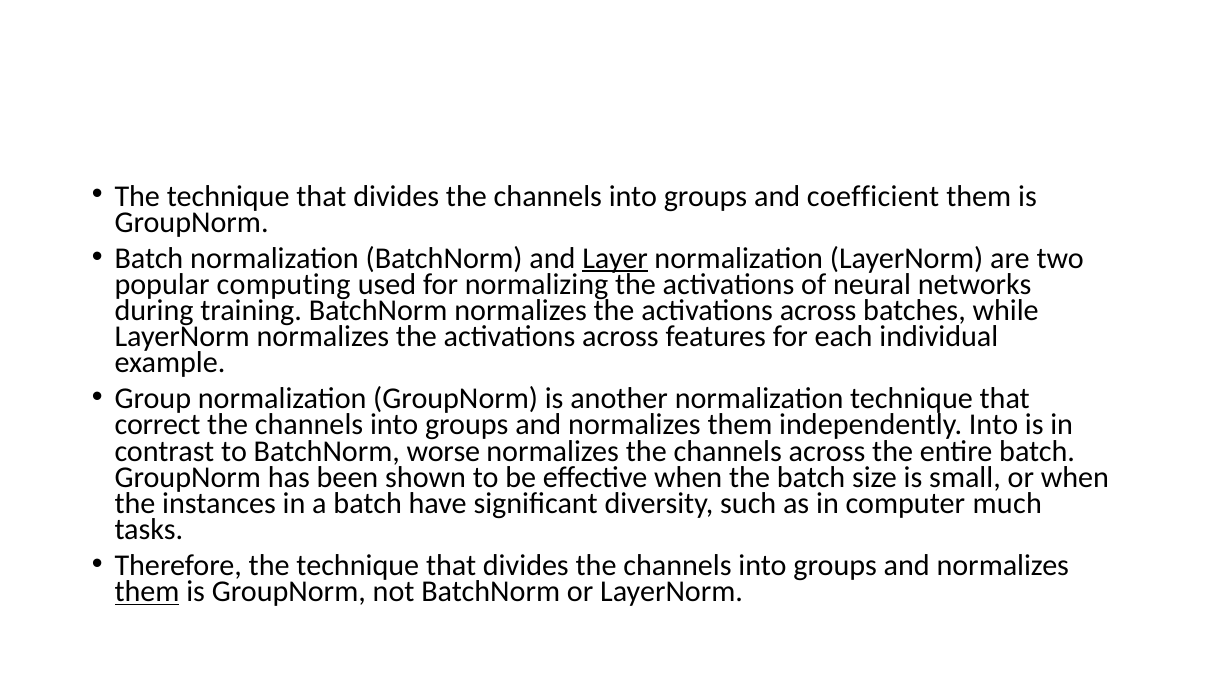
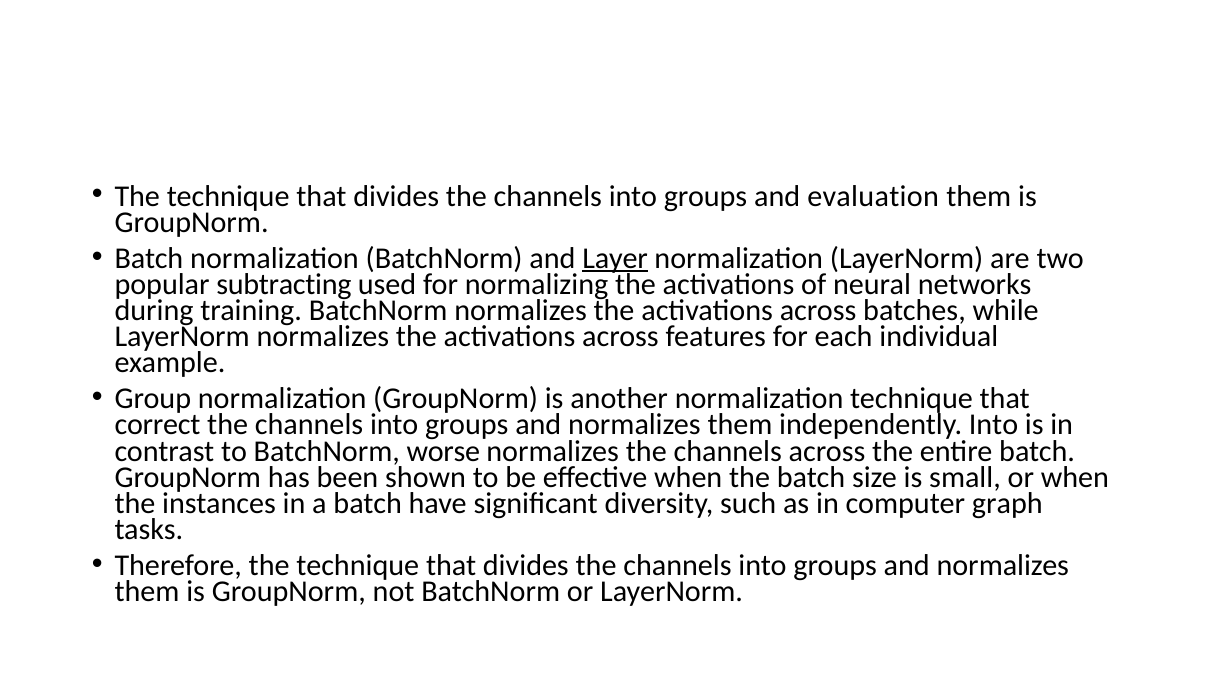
coefficient: coefficient -> evaluation
computing: computing -> subtracting
much: much -> graph
them at (147, 591) underline: present -> none
